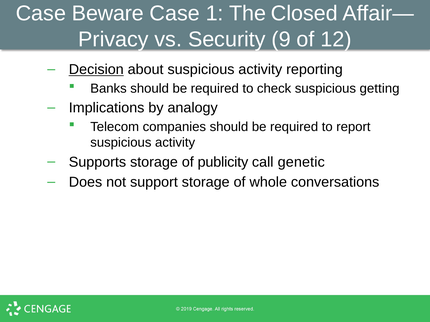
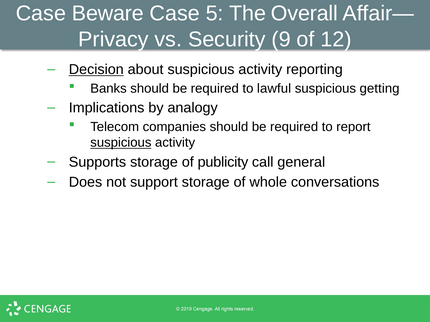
1: 1 -> 5
Closed: Closed -> Overall
check: check -> lawful
suspicious at (121, 143) underline: none -> present
genetic: genetic -> general
